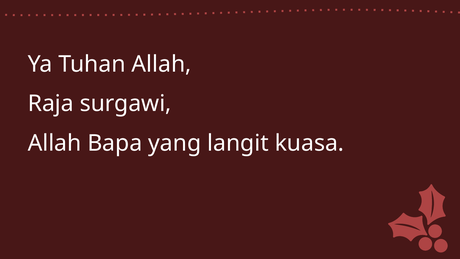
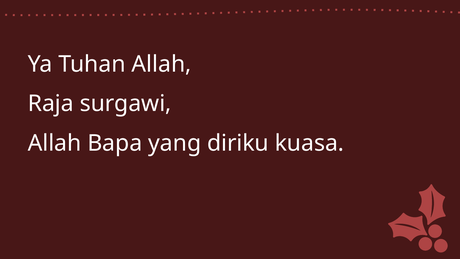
langit: langit -> diriku
